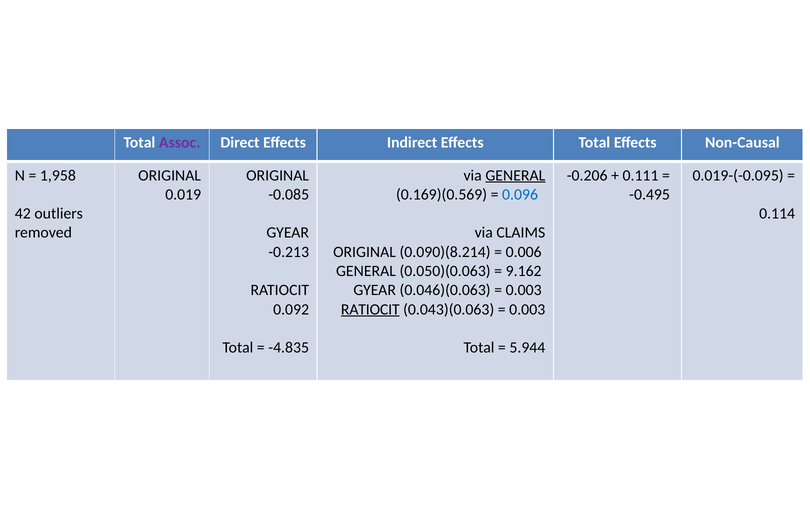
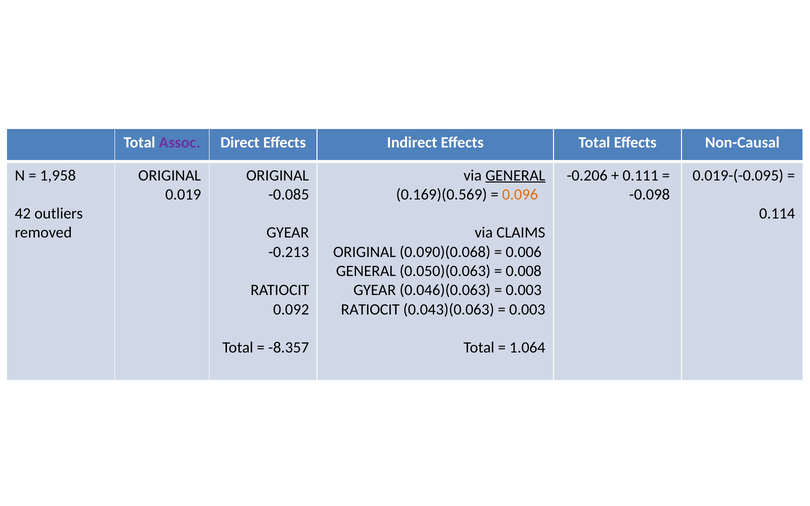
0.096 colour: blue -> orange
-0.495: -0.495 -> -0.098
0.090)(8.214: 0.090)(8.214 -> 0.090)(0.068
9.162: 9.162 -> 0.008
RATIOCIT at (370, 310) underline: present -> none
-4.835: -4.835 -> -8.357
5.944: 5.944 -> 1.064
